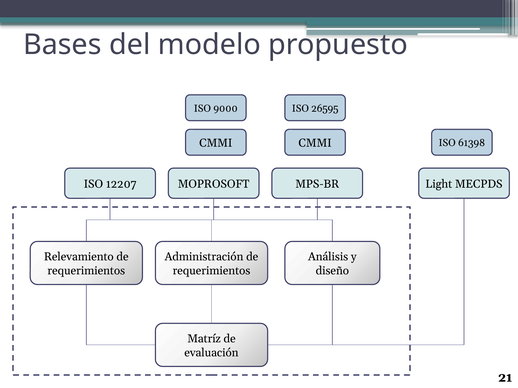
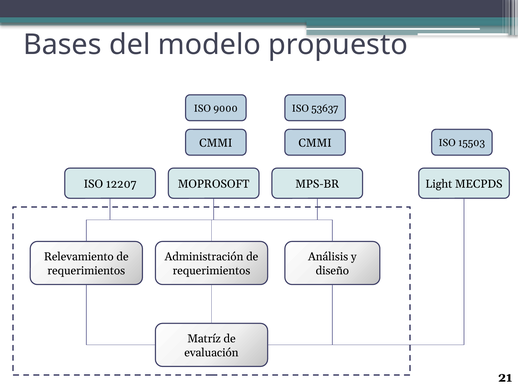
26595: 26595 -> 53637
61398: 61398 -> 15503
